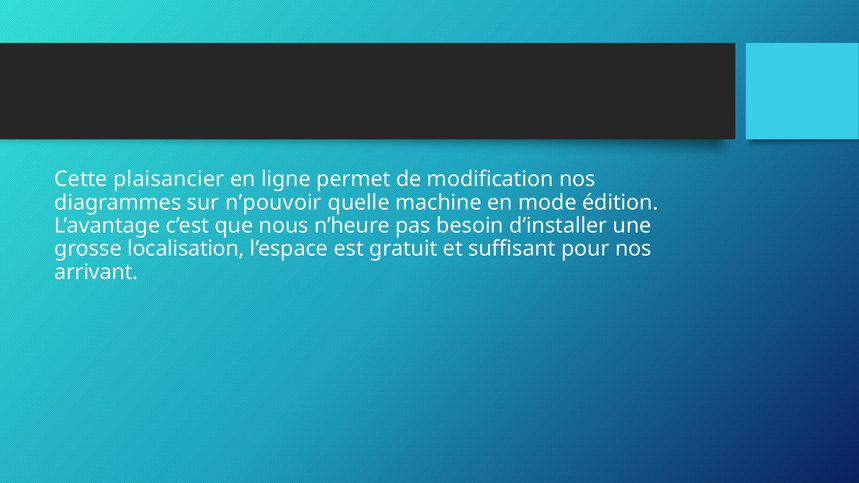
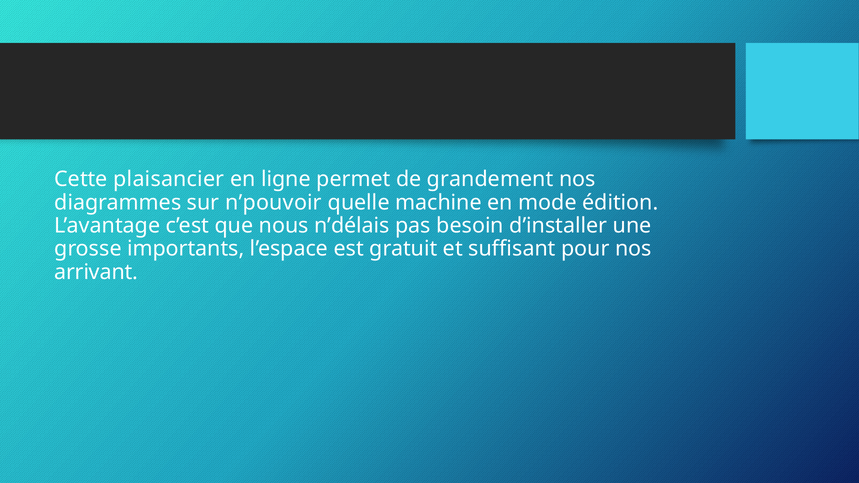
modification: modification -> grandement
n’heure: n’heure -> n’délais
localisation: localisation -> importants
